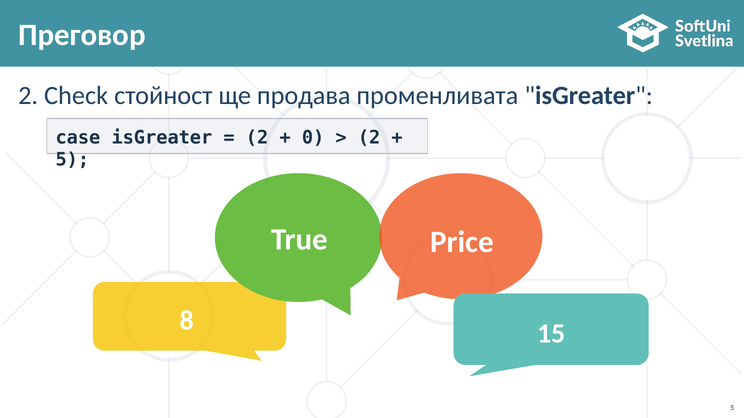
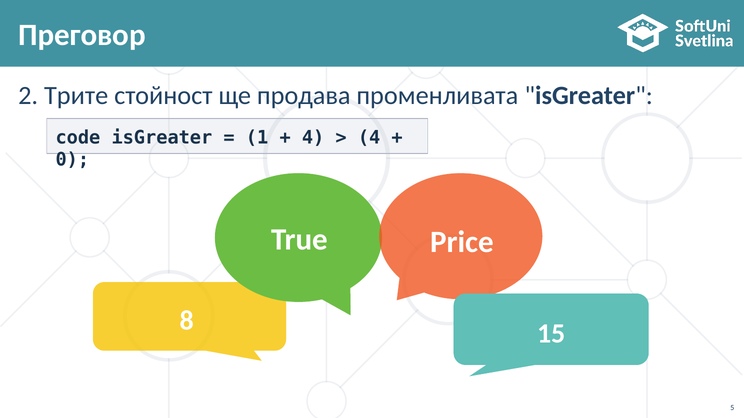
Check: Check -> Трите
casе: casе -> code
2 at (257, 138): 2 -> 1
0 at (313, 138): 0 -> 4
2 at (369, 138): 2 -> 4
5 at (72, 160): 5 -> 0
